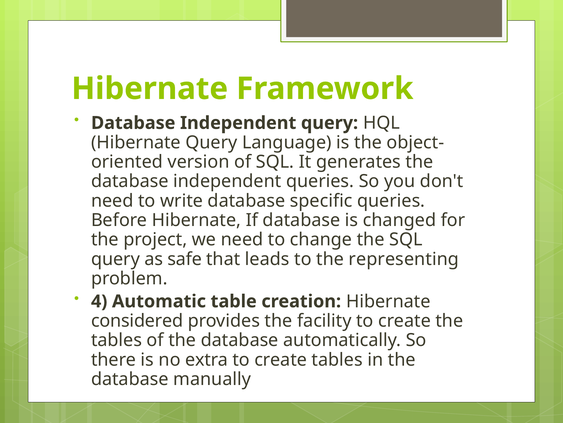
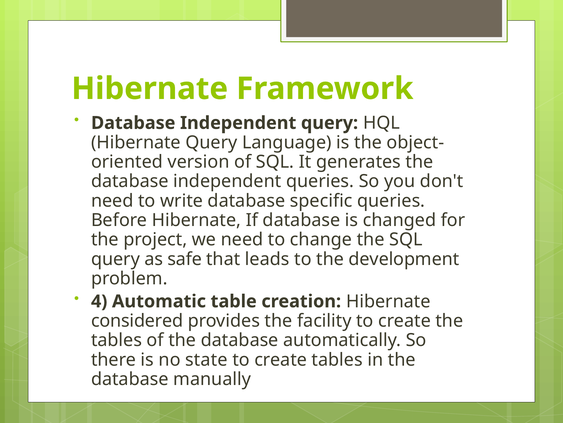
representing: representing -> development
extra: extra -> state
